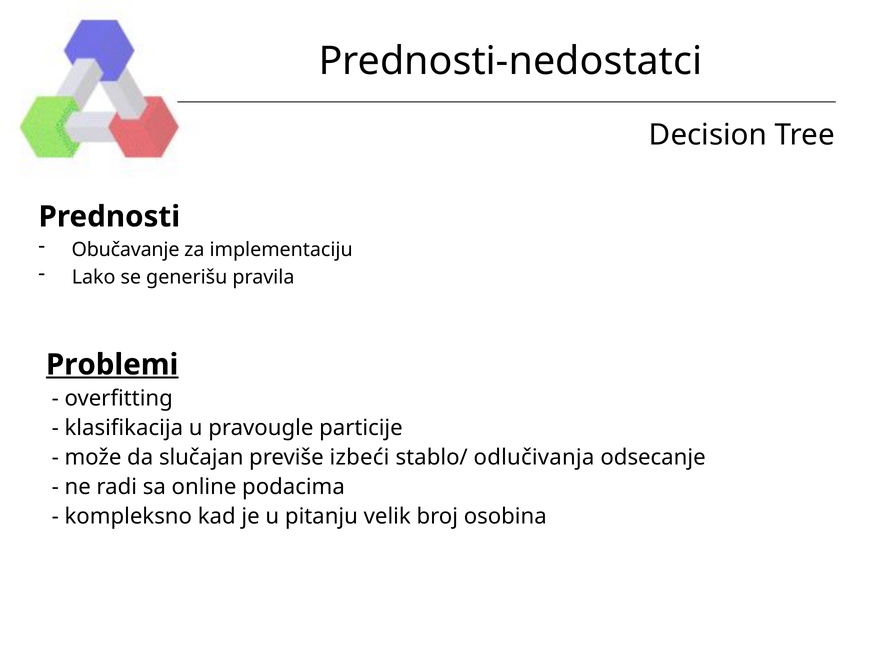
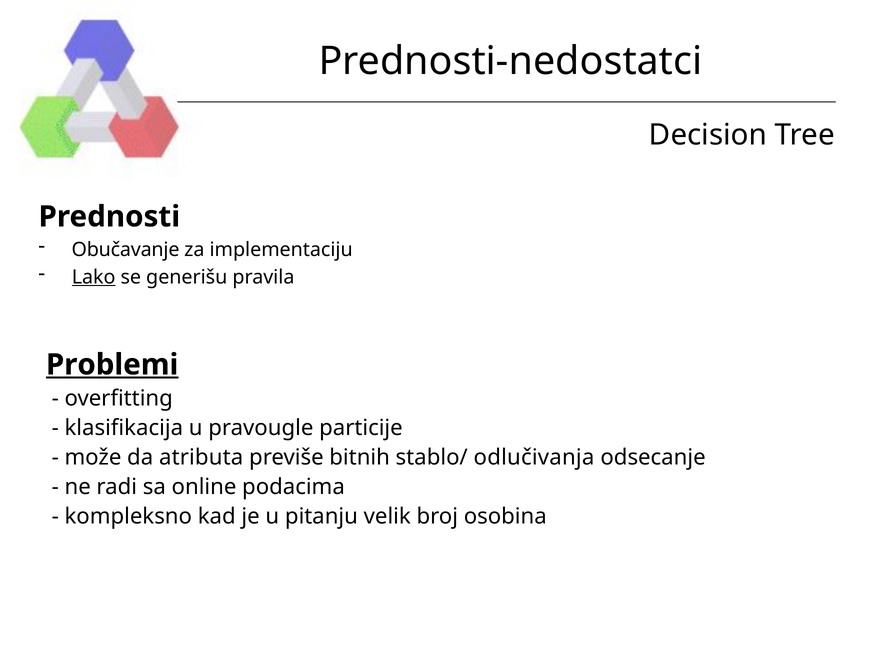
Lako underline: none -> present
slučajan: slučajan -> atributa
izbeći: izbeći -> bitnih
